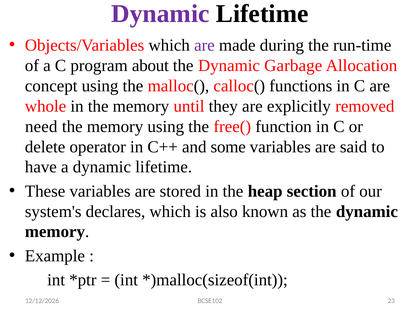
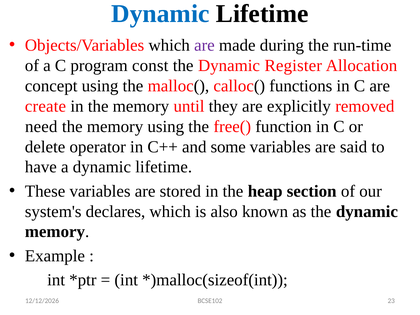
Dynamic at (160, 14) colour: purple -> blue
about: about -> const
Garbage: Garbage -> Register
whole: whole -> create
